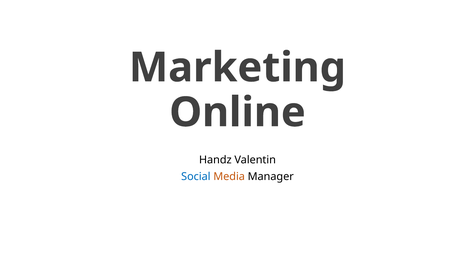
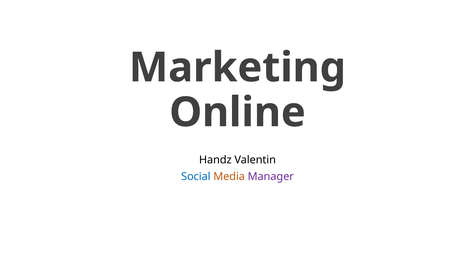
Manager colour: black -> purple
